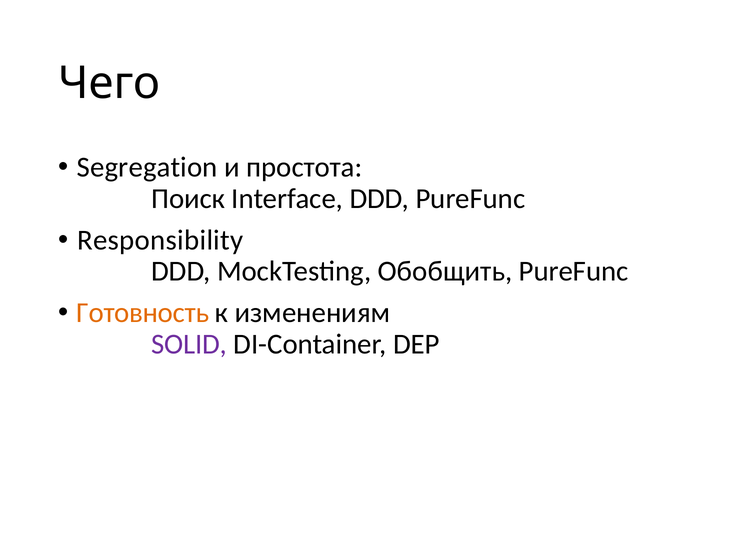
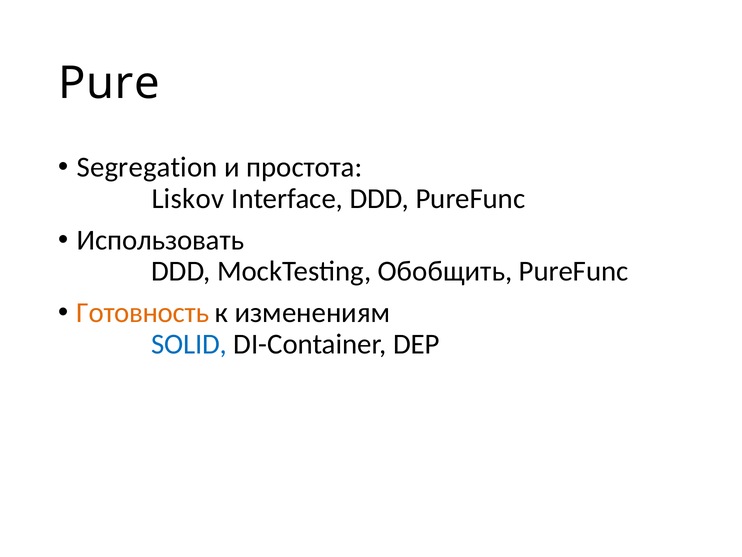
Чего: Чего -> Pure
Поиск: Поиск -> Liskov
Responsibility: Responsibility -> Использовать
SOLID colour: purple -> blue
